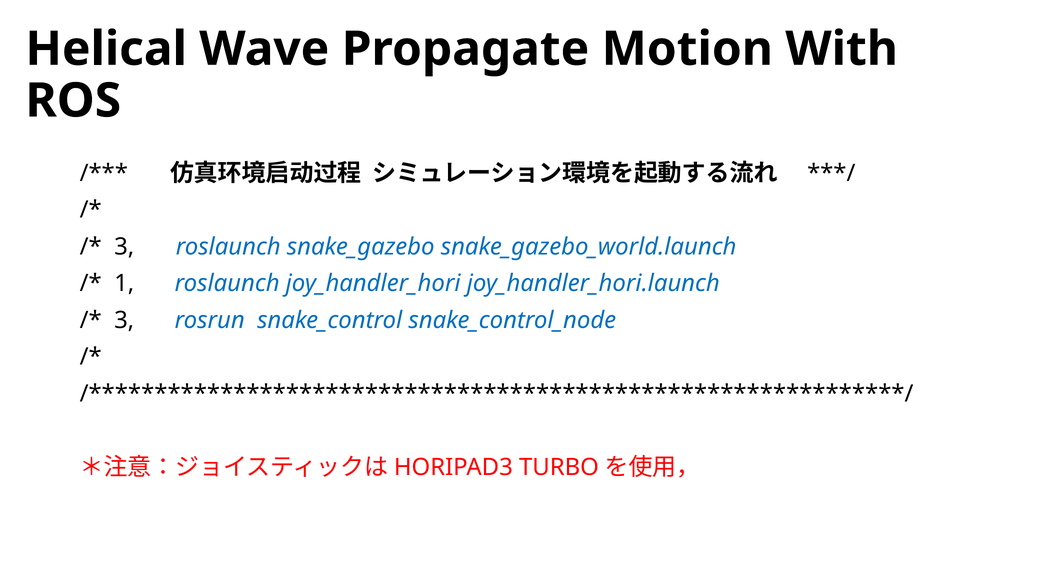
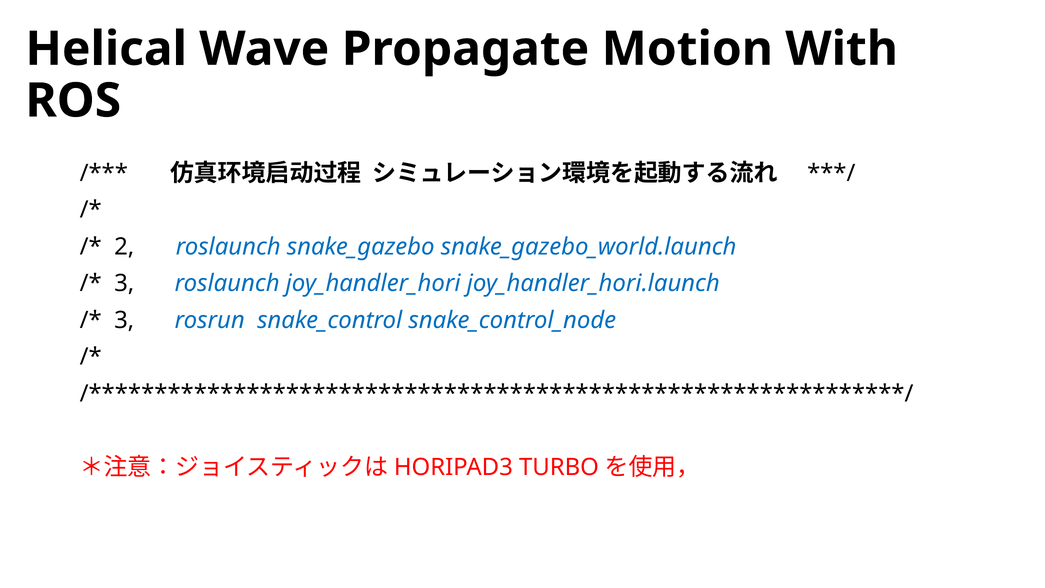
3 at (124, 247): 3 -> 2
1 at (124, 283): 1 -> 3
